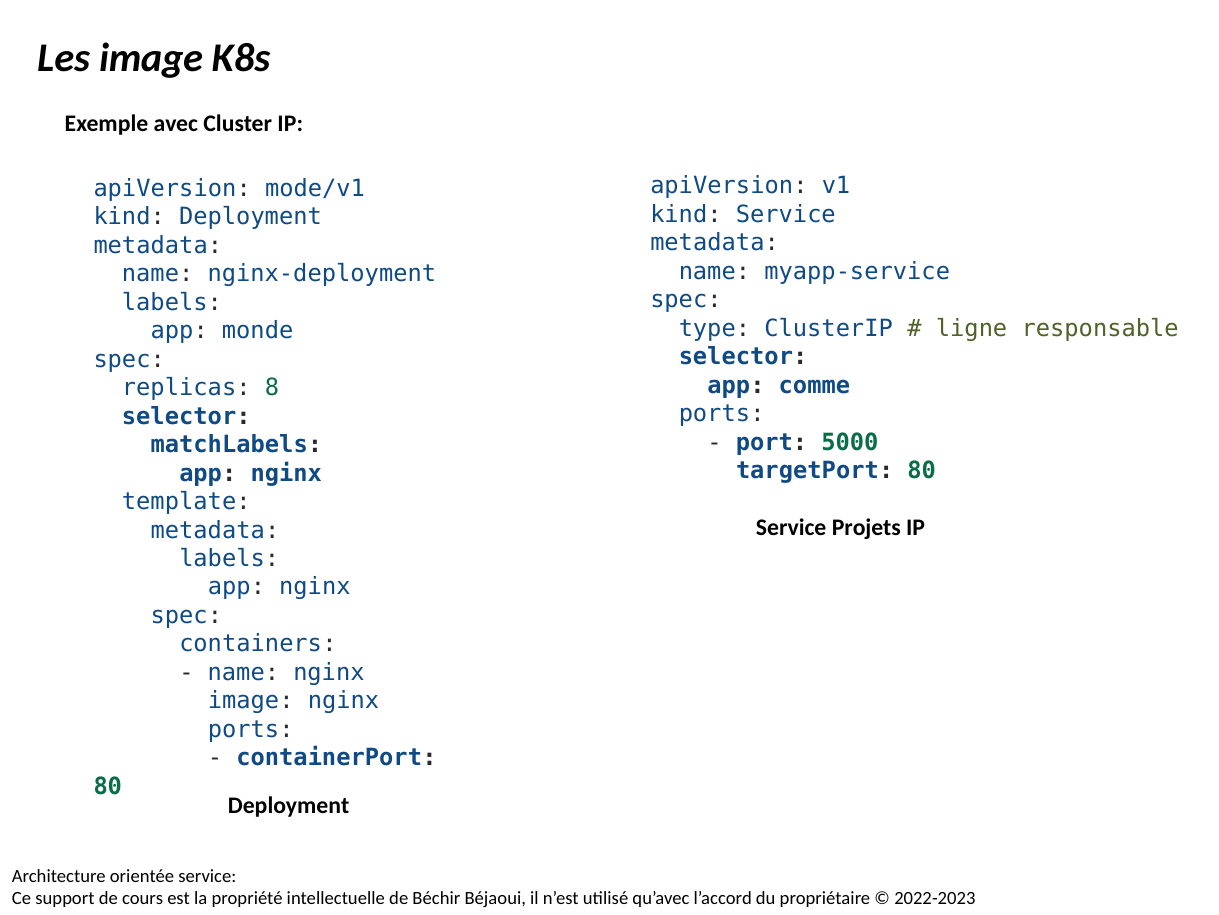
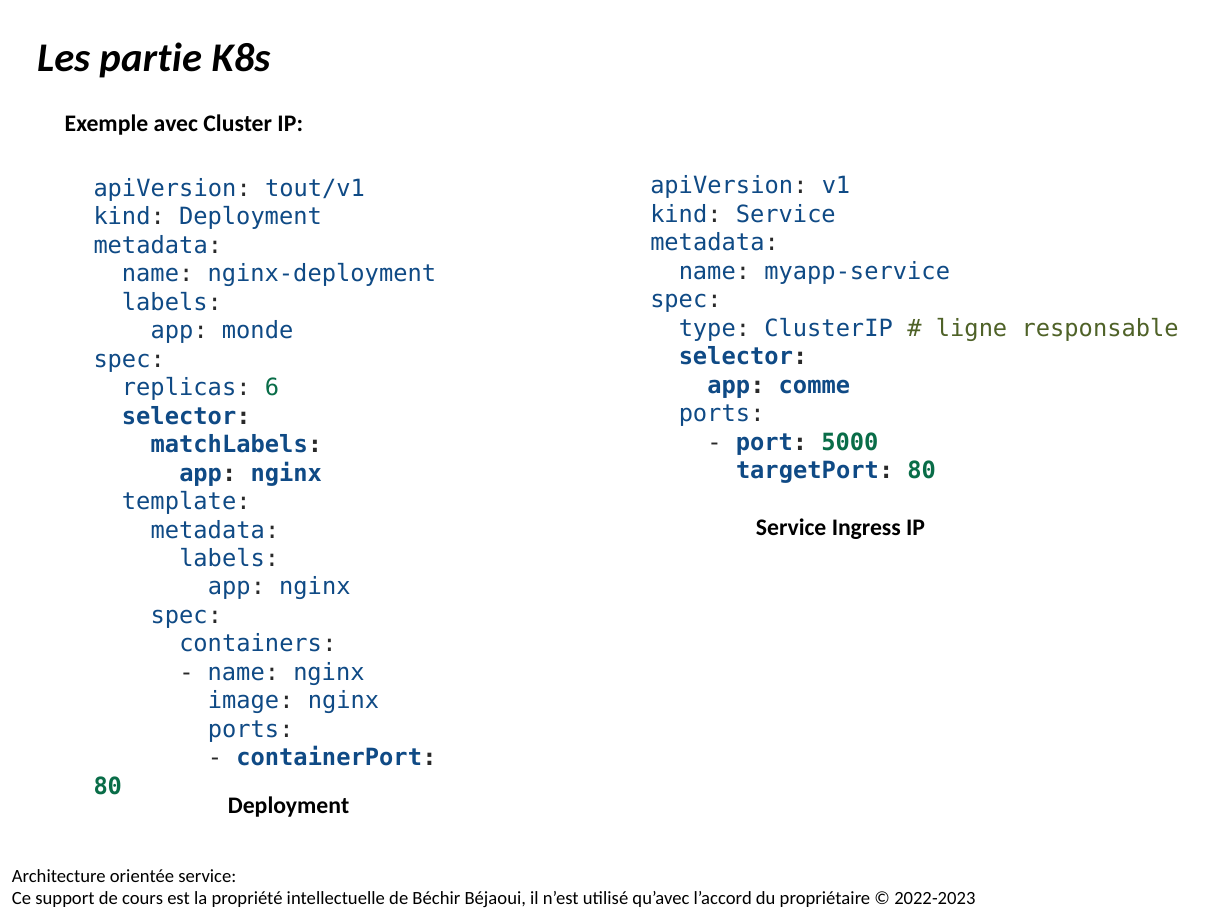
Les image: image -> partie
mode/v1: mode/v1 -> tout/v1
8: 8 -> 6
Projets: Projets -> Ingress
